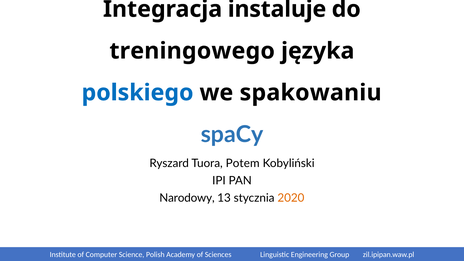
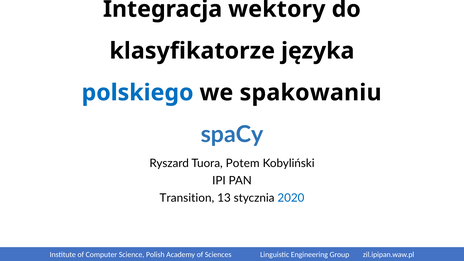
instaluje: instaluje -> wektory
treningowego: treningowego -> klasyfikatorze
Narodowy: Narodowy -> Transition
2020 colour: orange -> blue
